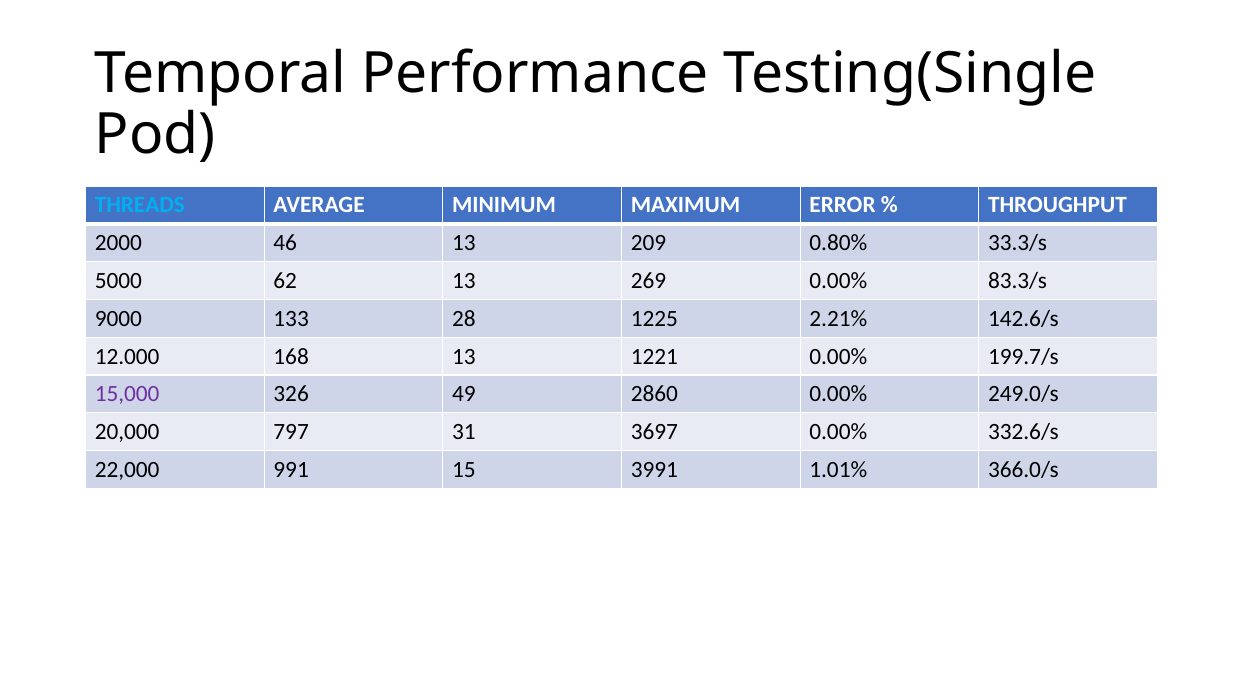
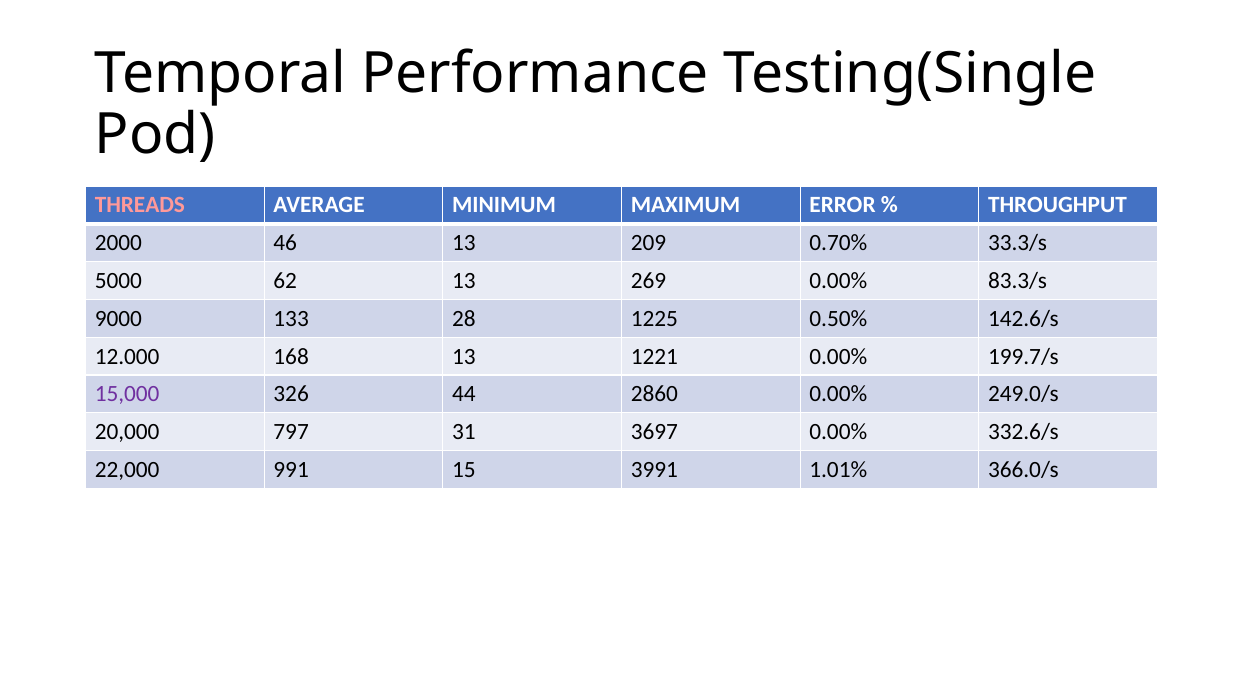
THREADS colour: light blue -> pink
0.80%: 0.80% -> 0.70%
2.21%: 2.21% -> 0.50%
49: 49 -> 44
